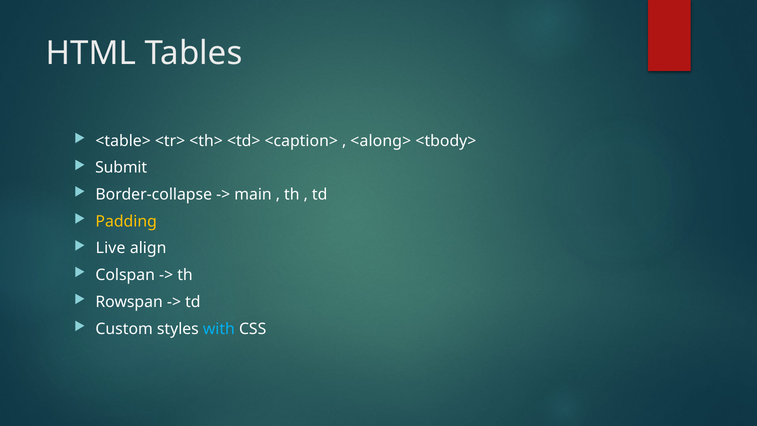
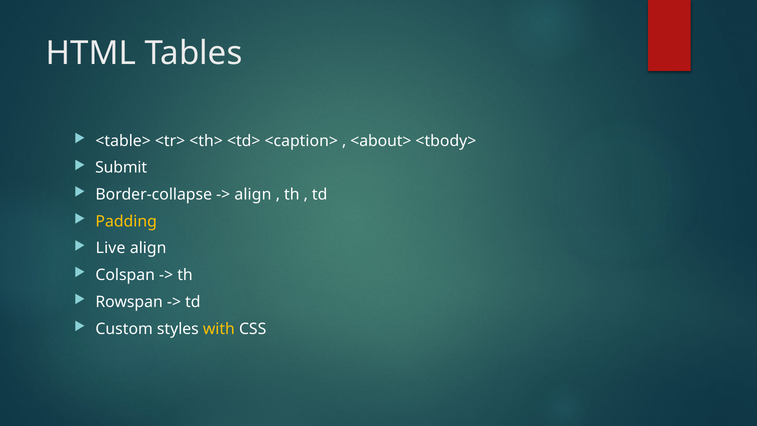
<along>: <along> -> <about>
main at (253, 195): main -> align
with colour: light blue -> yellow
